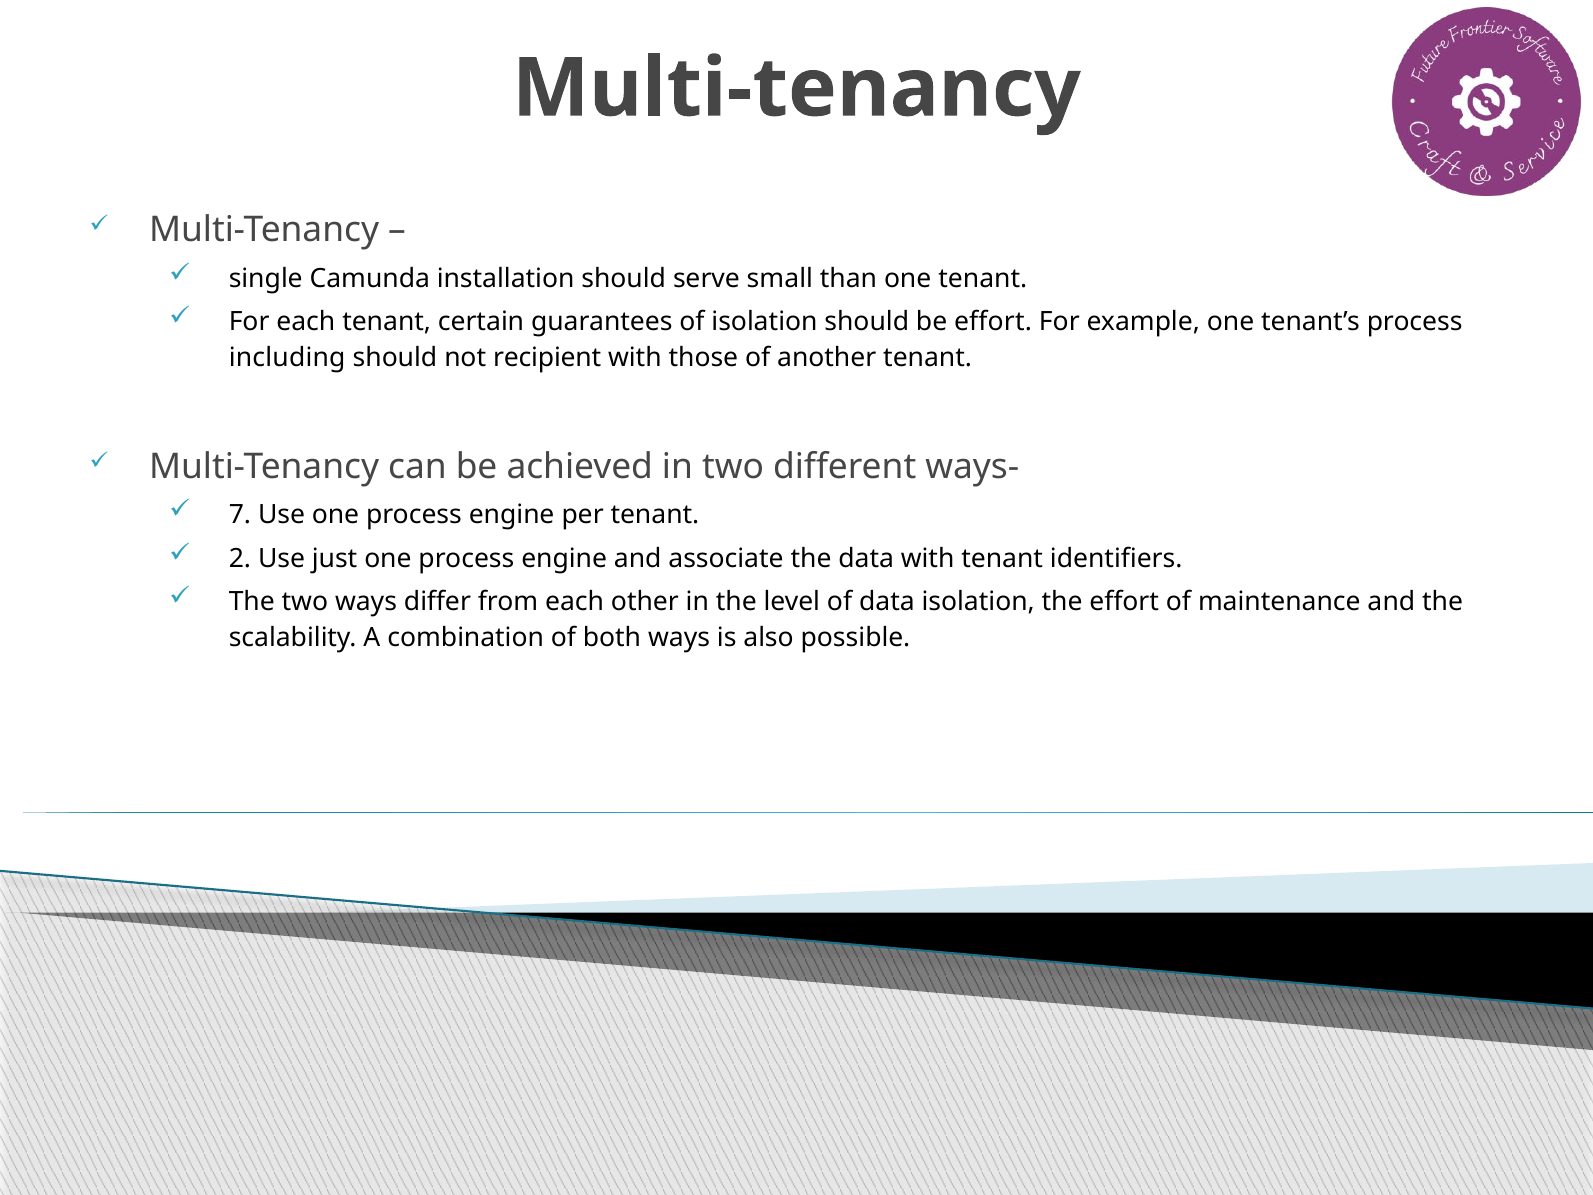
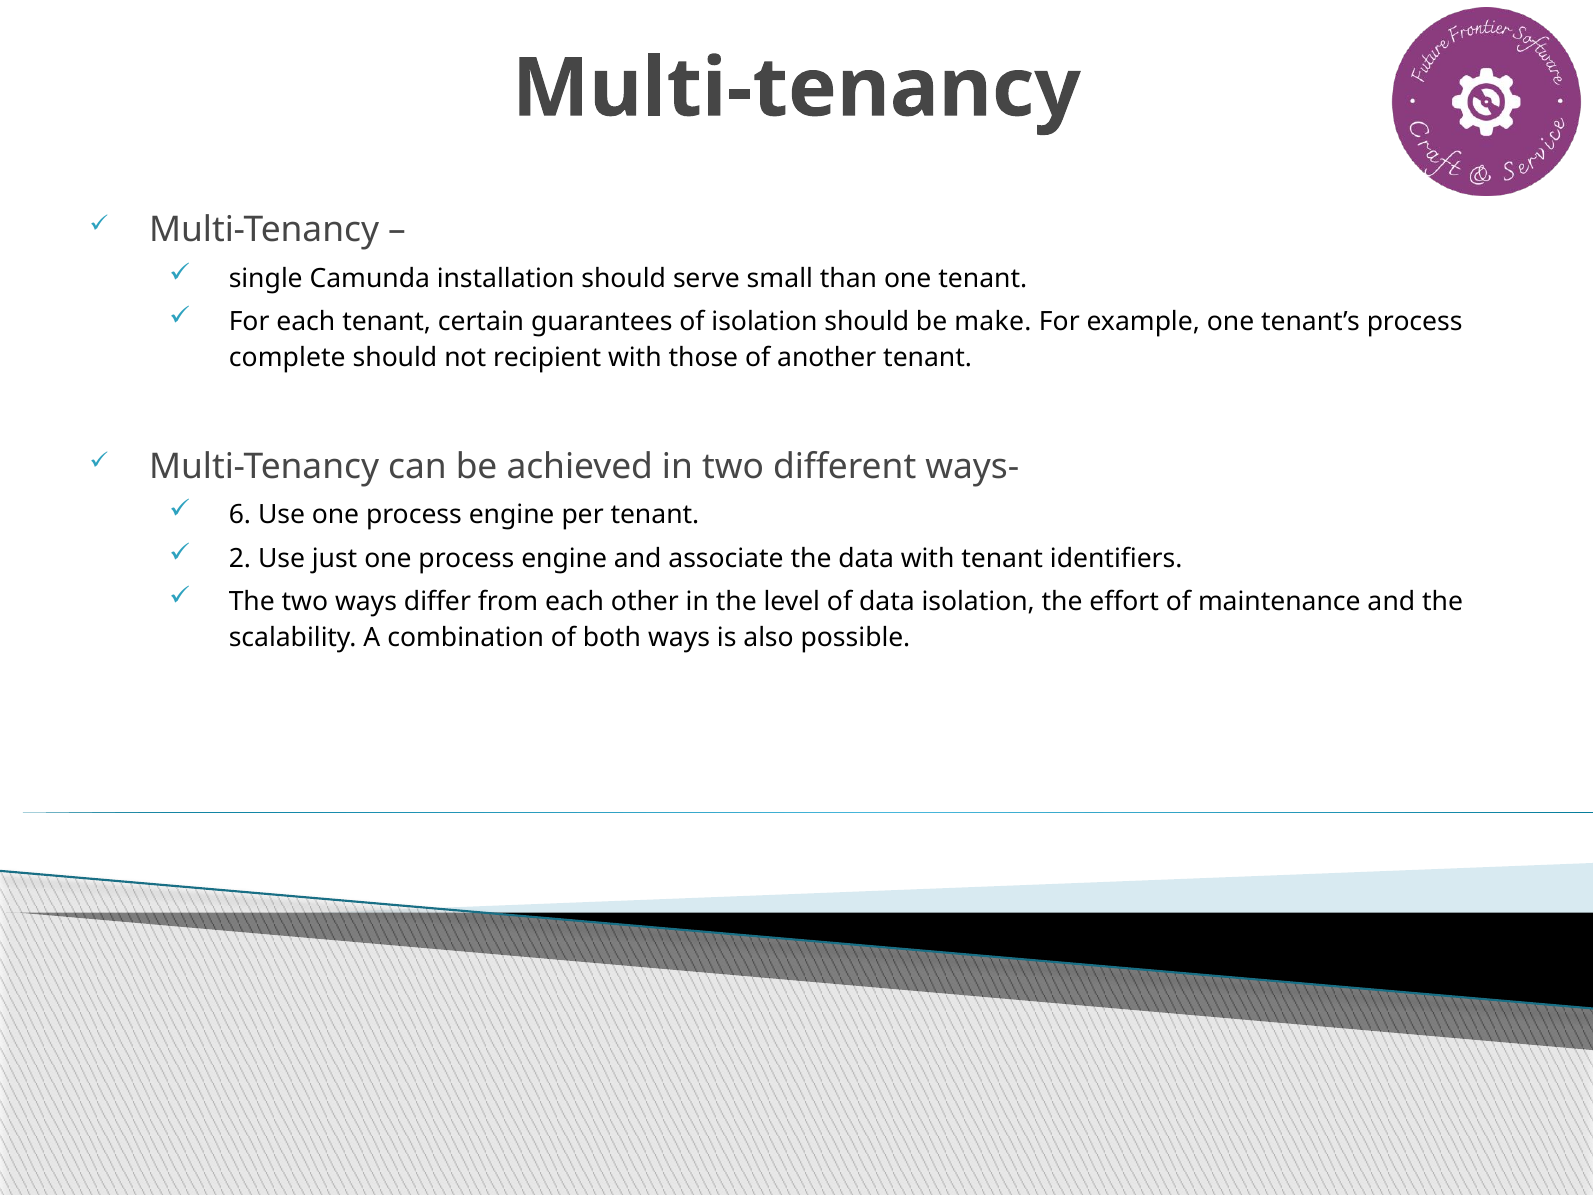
be effort: effort -> make
including: including -> complete
7: 7 -> 6
